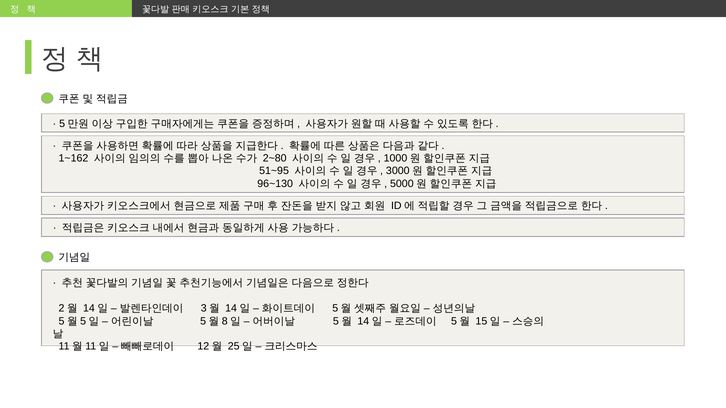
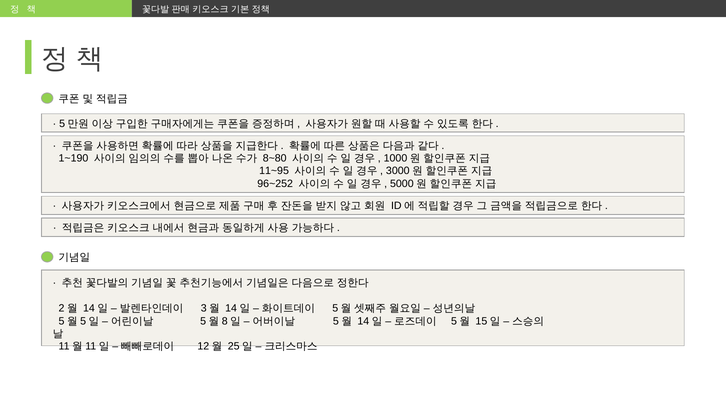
1~162: 1~162 -> 1~190
2~80: 2~80 -> 8~80
51~95: 51~95 -> 11~95
96~130: 96~130 -> 96~252
